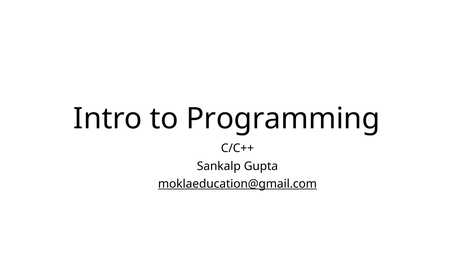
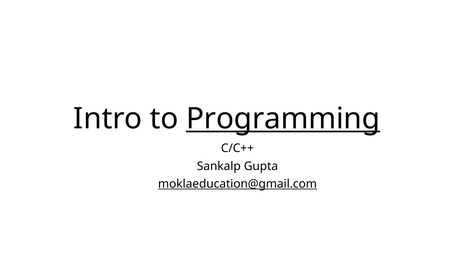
Programming underline: none -> present
